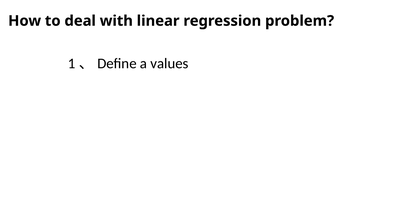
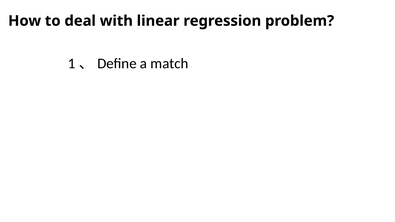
values: values -> match
